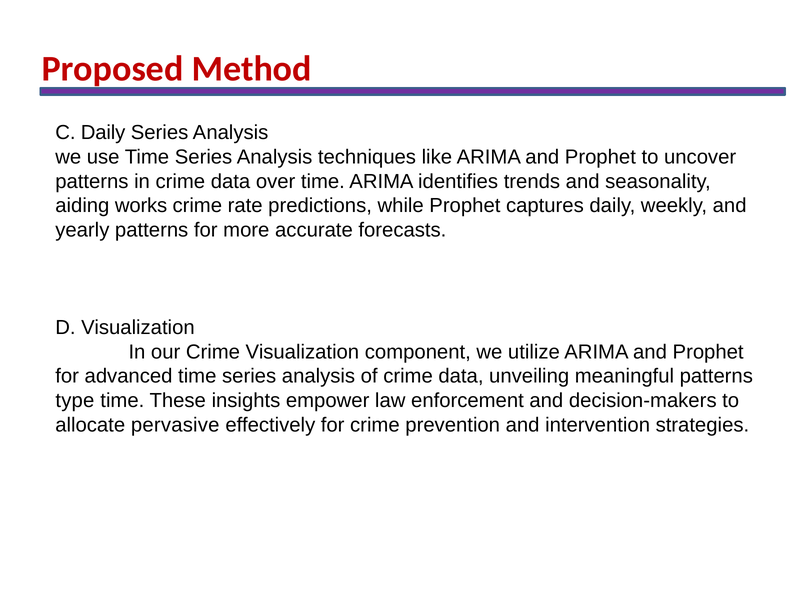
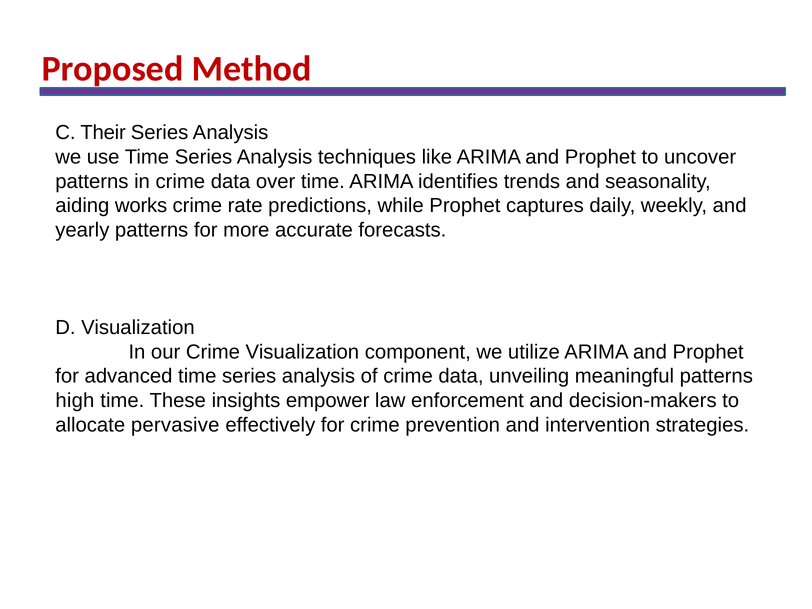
C Daily: Daily -> Their
type: type -> high
